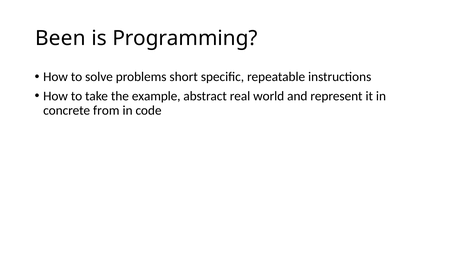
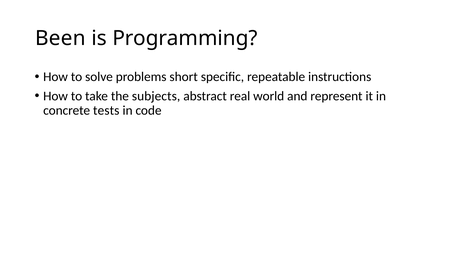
example: example -> subjects
from: from -> tests
